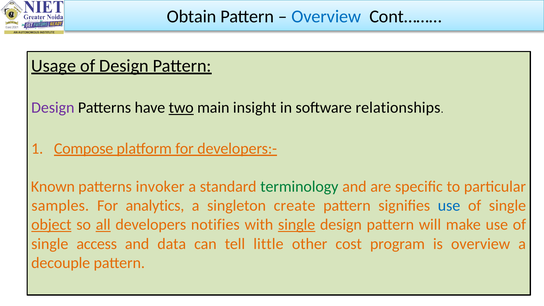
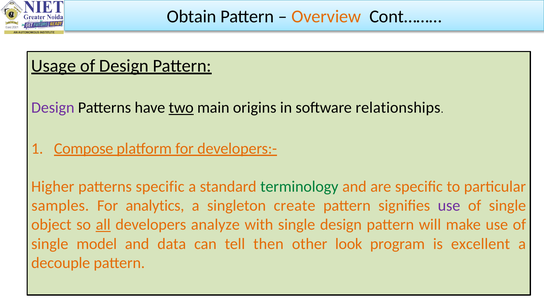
Overview at (326, 17) colour: blue -> orange
insight: insight -> origins
Known: Known -> Higher
patterns invoker: invoker -> specific
use at (449, 206) colour: blue -> purple
object underline: present -> none
notifies: notifies -> analyze
single at (297, 225) underline: present -> none
access: access -> model
little: little -> then
cost: cost -> look
is overview: overview -> excellent
